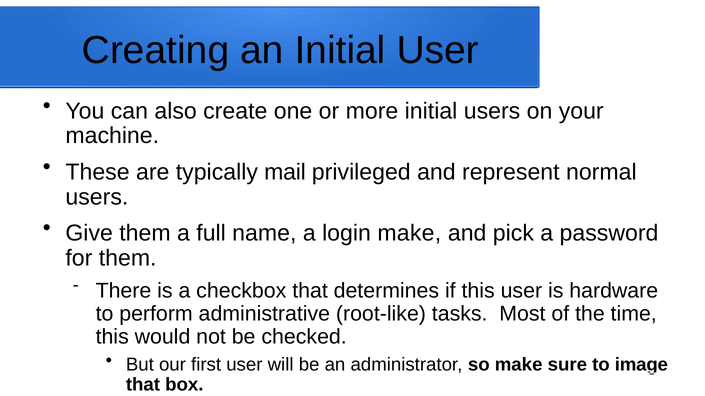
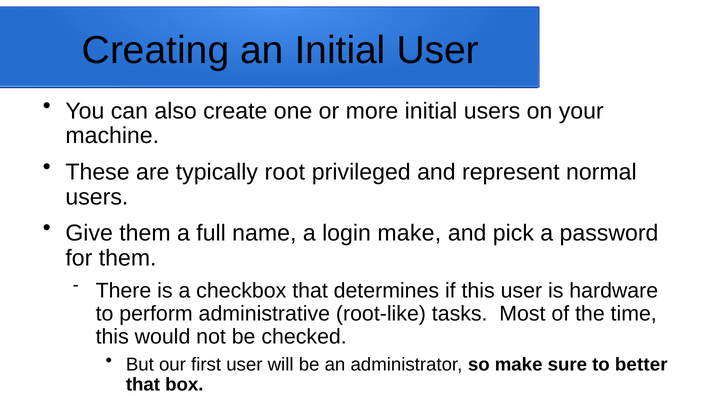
mail: mail -> root
image: image -> better
